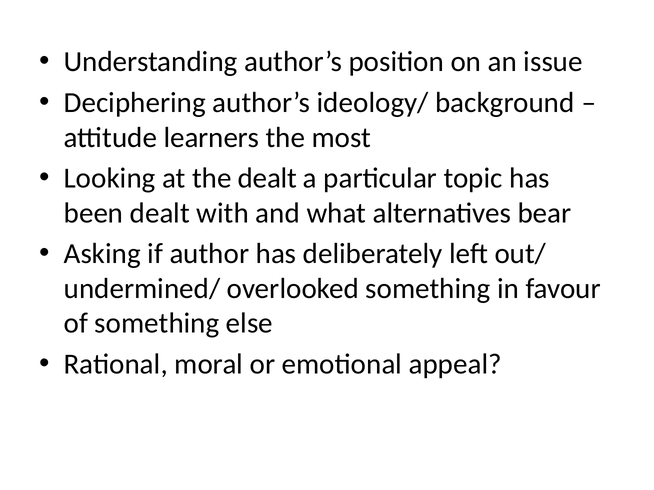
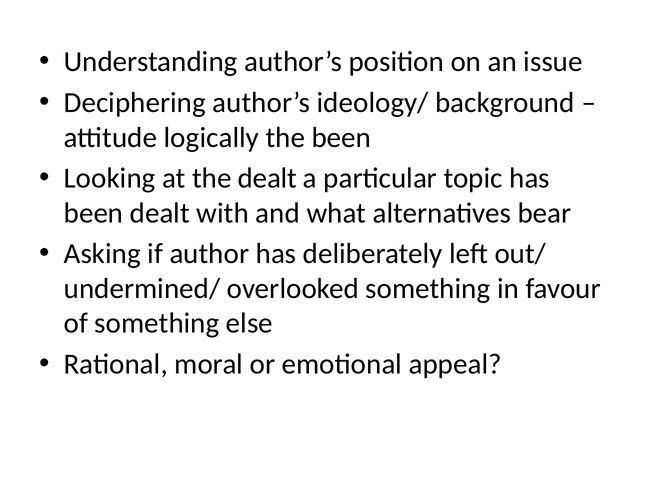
learners: learners -> logically
the most: most -> been
